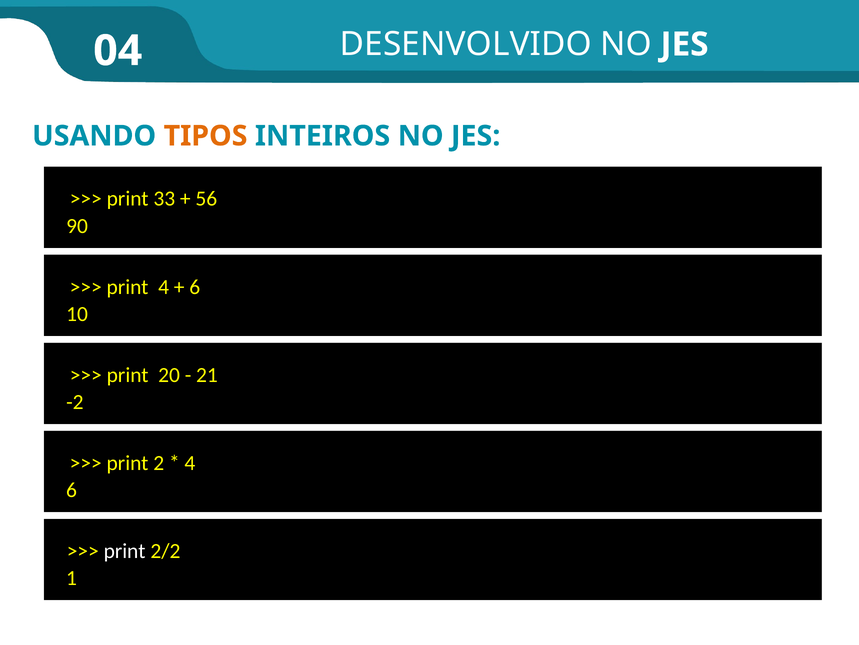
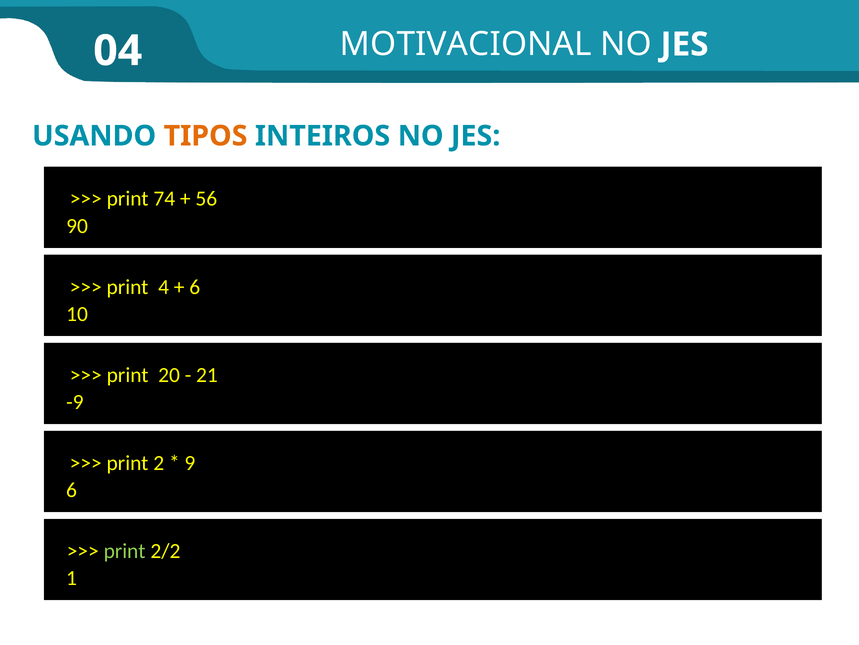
DESENVOLVIDO: DESENVOLVIDO -> MOTIVACIONAL
33: 33 -> 74
-2: -2 -> -9
4 at (190, 462): 4 -> 9
print at (125, 550) colour: white -> light green
